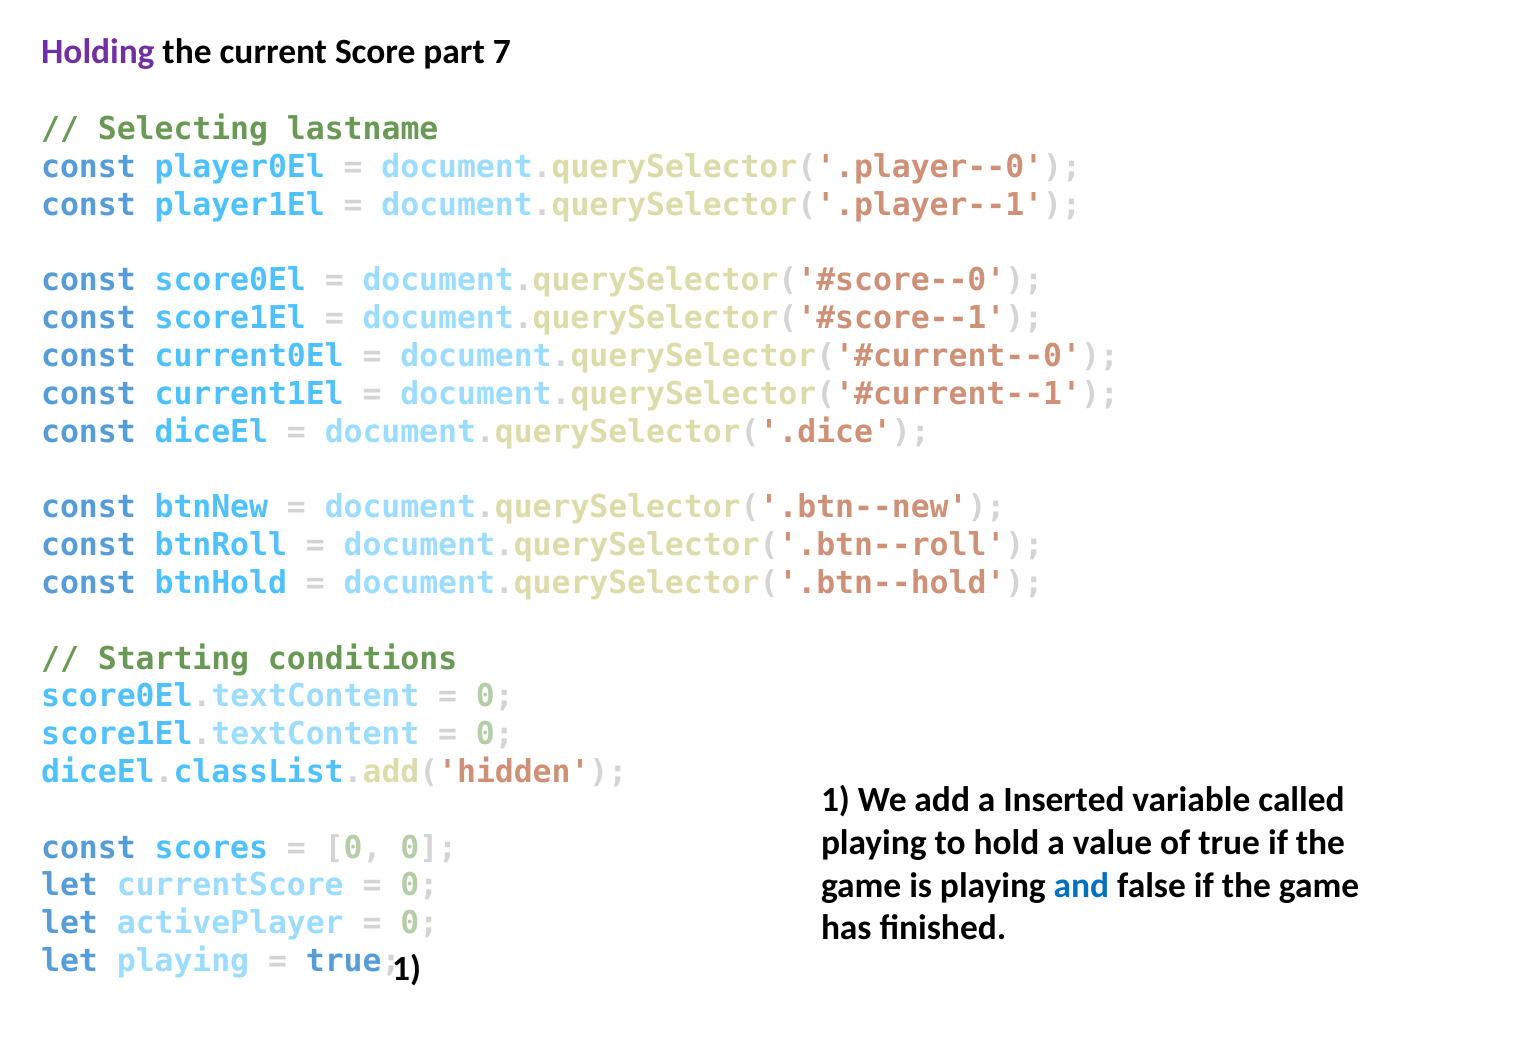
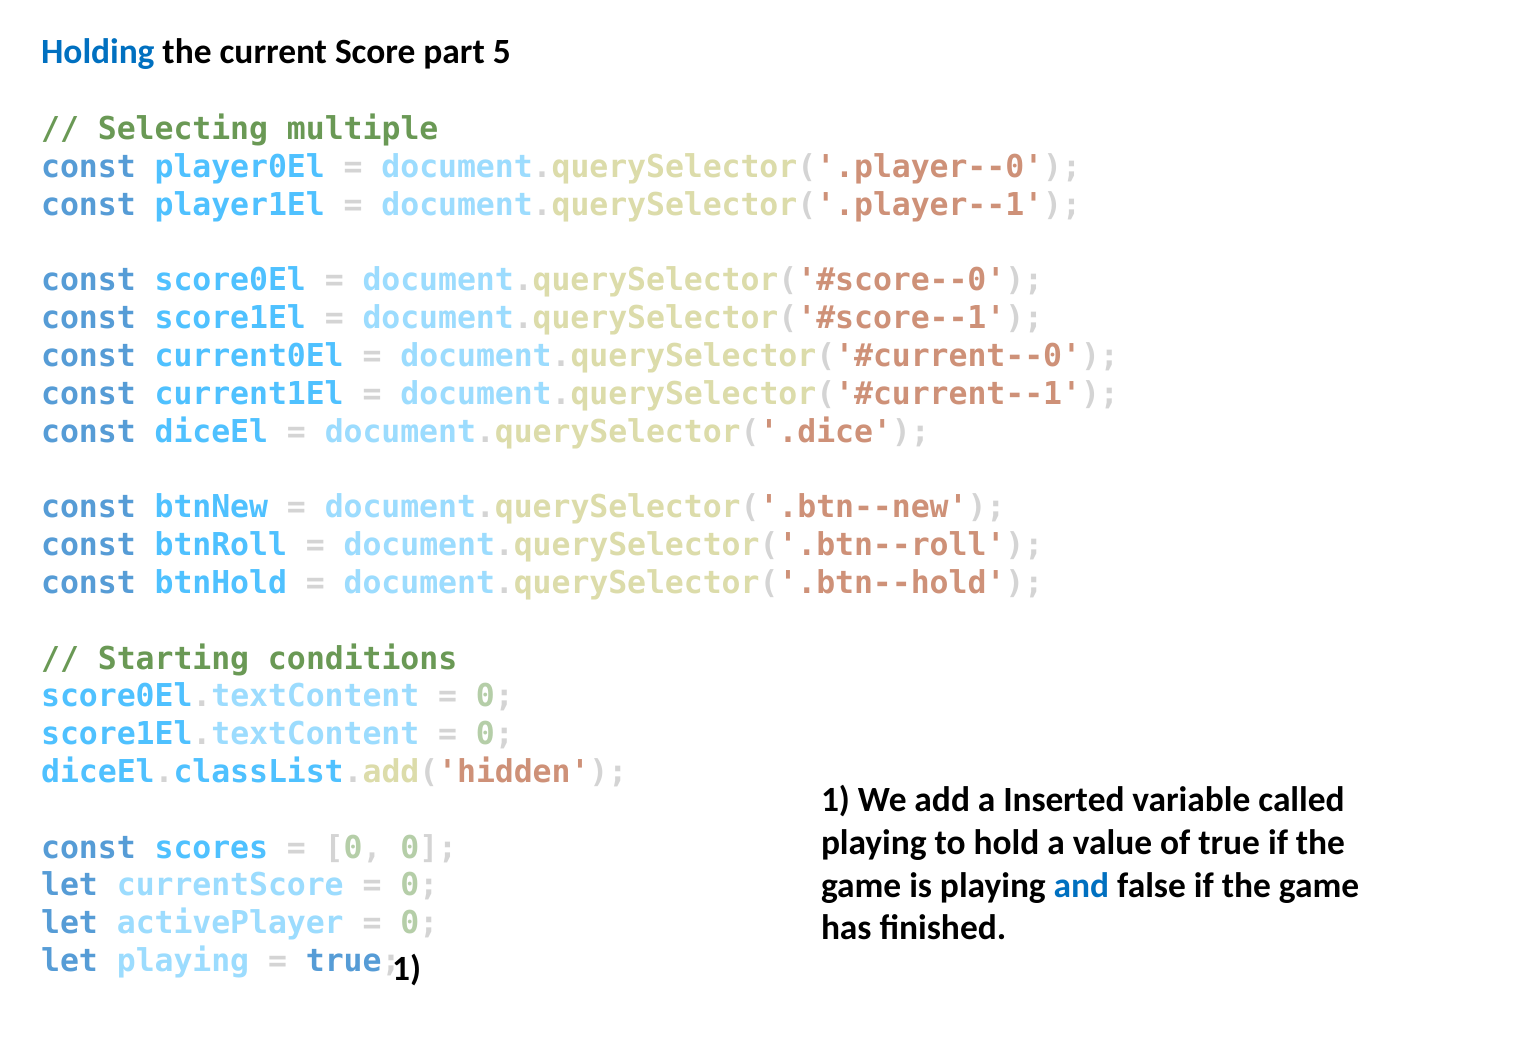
Holding colour: purple -> blue
7: 7 -> 5
lastname: lastname -> multiple
